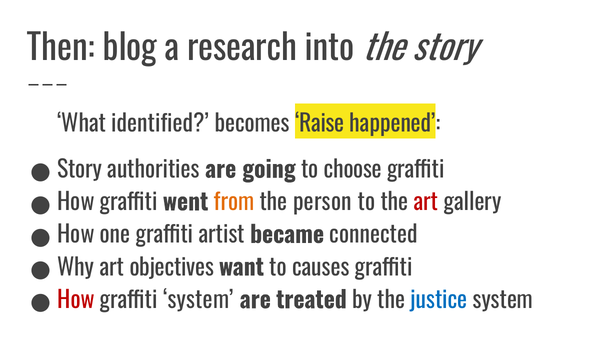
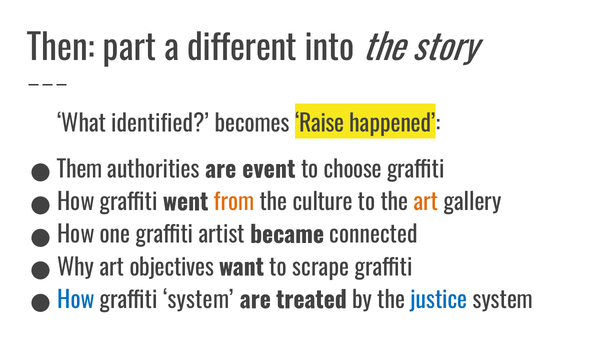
blog: blog -> part
research: research -> different
Story at (80, 170): Story -> Them
going: going -> event
person: person -> culture
art at (426, 203) colour: red -> orange
causes: causes -> scrape
How at (76, 301) colour: red -> blue
